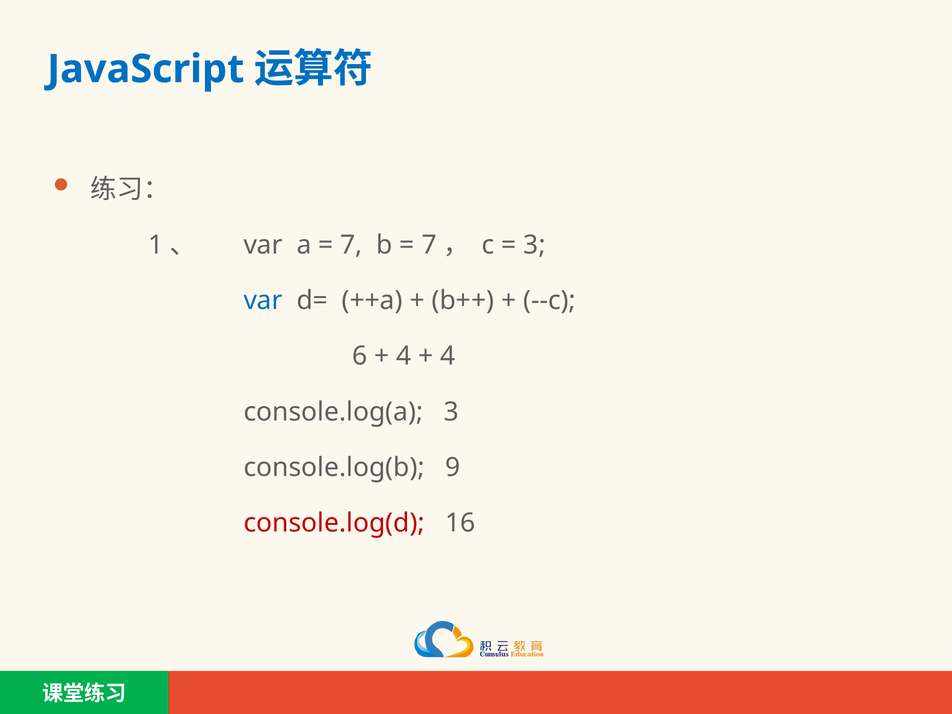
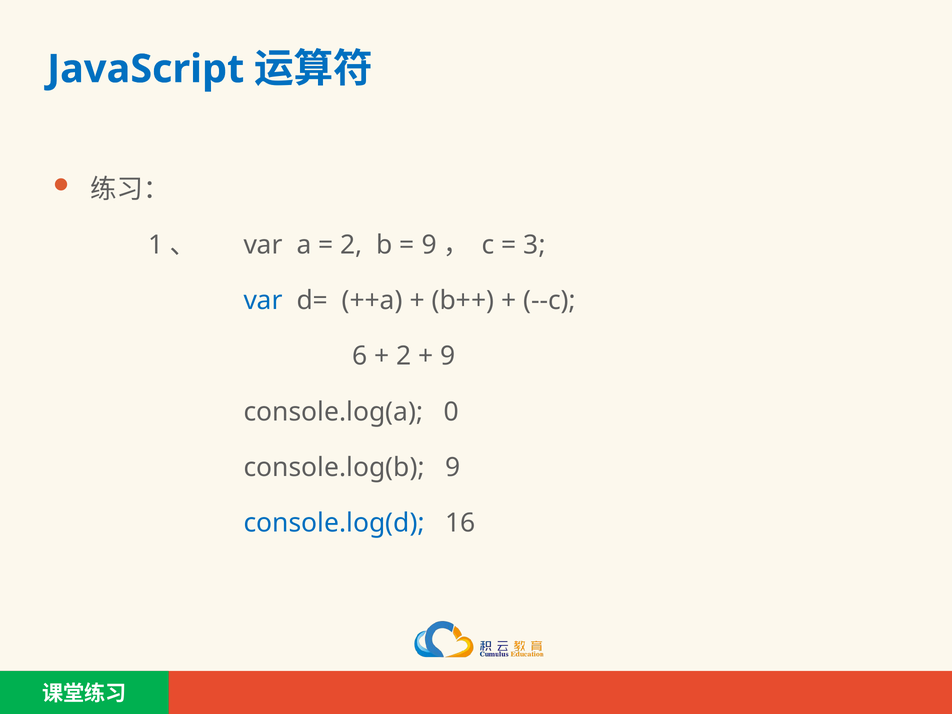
7 at (351, 245): 7 -> 2
7 at (429, 245): 7 -> 9
4 at (404, 356): 4 -> 2
4 at (448, 356): 4 -> 9
console.log(a 3: 3 -> 0
console.log(d colour: red -> blue
